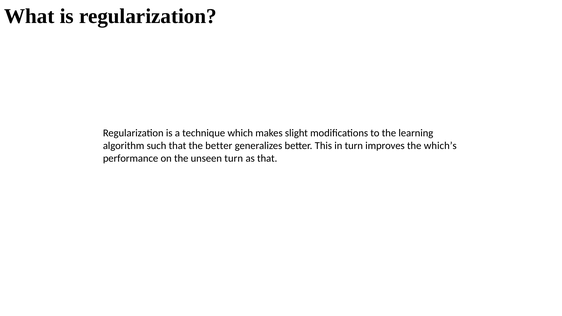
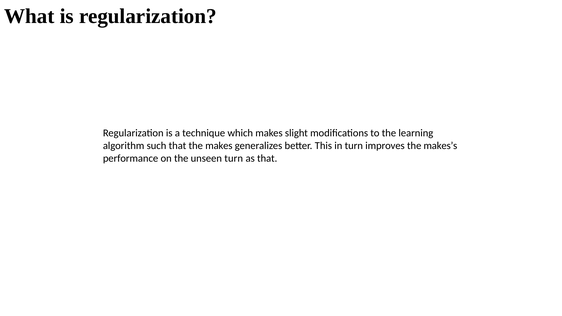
the better: better -> makes
which’s: which’s -> makes’s
